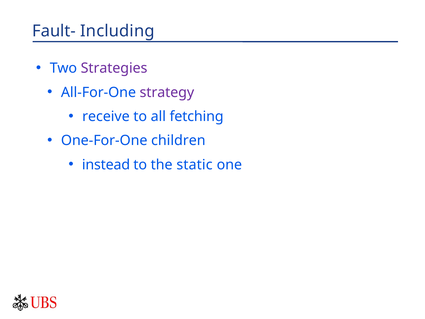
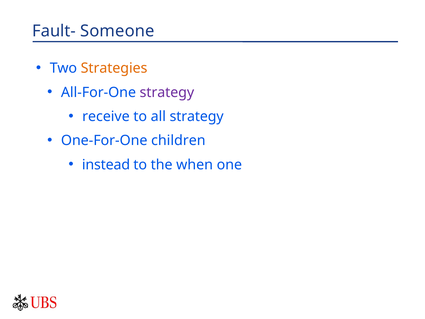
Including: Including -> Someone
Strategies colour: purple -> orange
all fetching: fetching -> strategy
static: static -> when
